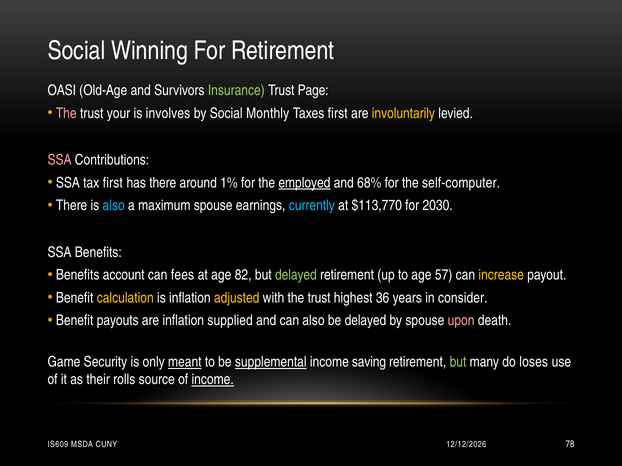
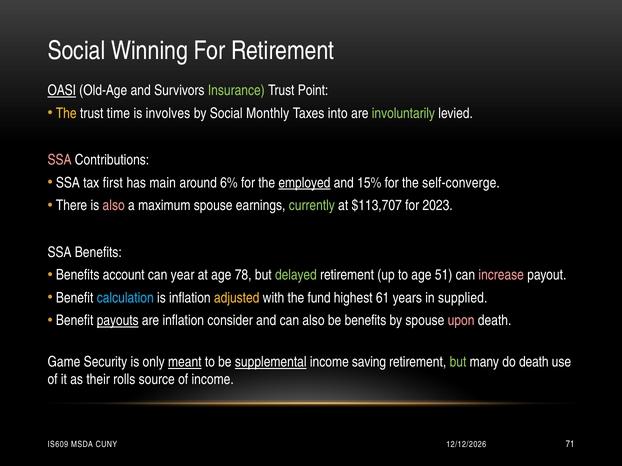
OASI underline: none -> present
Page: Page -> Point
The at (66, 113) colour: pink -> yellow
your: your -> time
Taxes first: first -> into
involuntarily colour: yellow -> light green
has there: there -> main
1%: 1% -> 6%
68%: 68% -> 15%
self-computer: self-computer -> self-converge
also at (114, 206) colour: light blue -> pink
currently colour: light blue -> light green
$113,770: $113,770 -> $113,707
2030: 2030 -> 2023
fees: fees -> year
82: 82 -> 78
57: 57 -> 51
increase colour: yellow -> pink
calculation colour: yellow -> light blue
with the trust: trust -> fund
36: 36 -> 61
consider: consider -> supplied
payouts underline: none -> present
supplied: supplied -> consider
be delayed: delayed -> benefits
do loses: loses -> death
income at (213, 380) underline: present -> none
78: 78 -> 71
